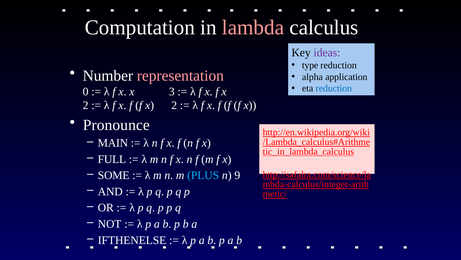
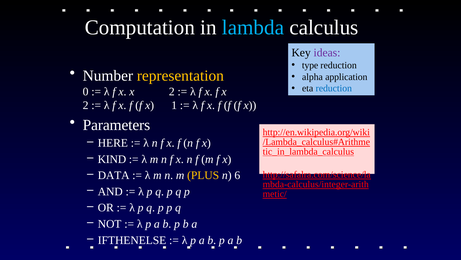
lambda colour: pink -> light blue
representation colour: pink -> yellow
x x 3: 3 -> 2
f f x 2: 2 -> 1
Pronounce: Pronounce -> Parameters
MAIN: MAIN -> HERE
FULL: FULL -> KIND
SOME: SOME -> DATA
PLUS colour: light blue -> yellow
9: 9 -> 6
